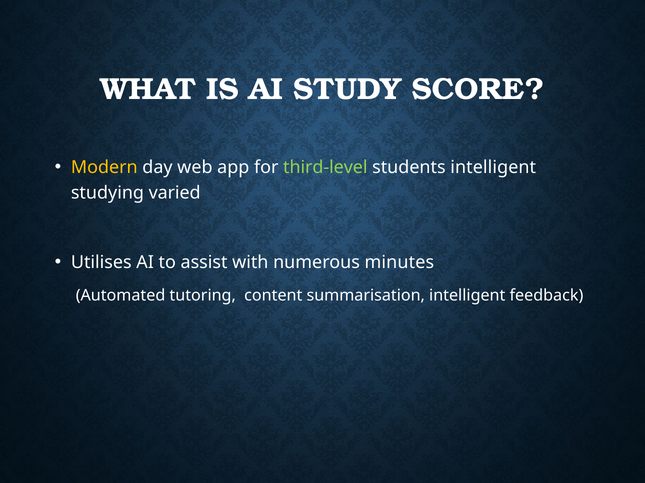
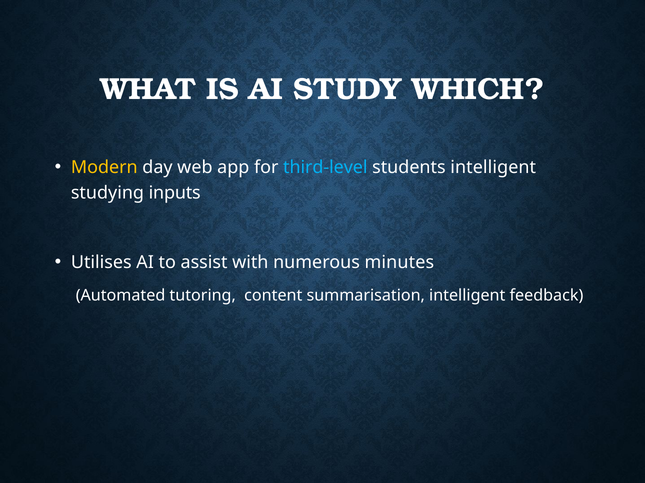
SCORE: SCORE -> WHICH
third-level colour: light green -> light blue
varied: varied -> inputs
